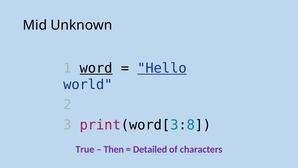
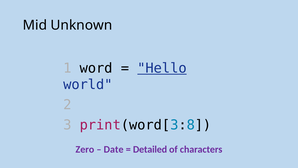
word underline: present -> none
True: True -> Zero
Then: Then -> Date
